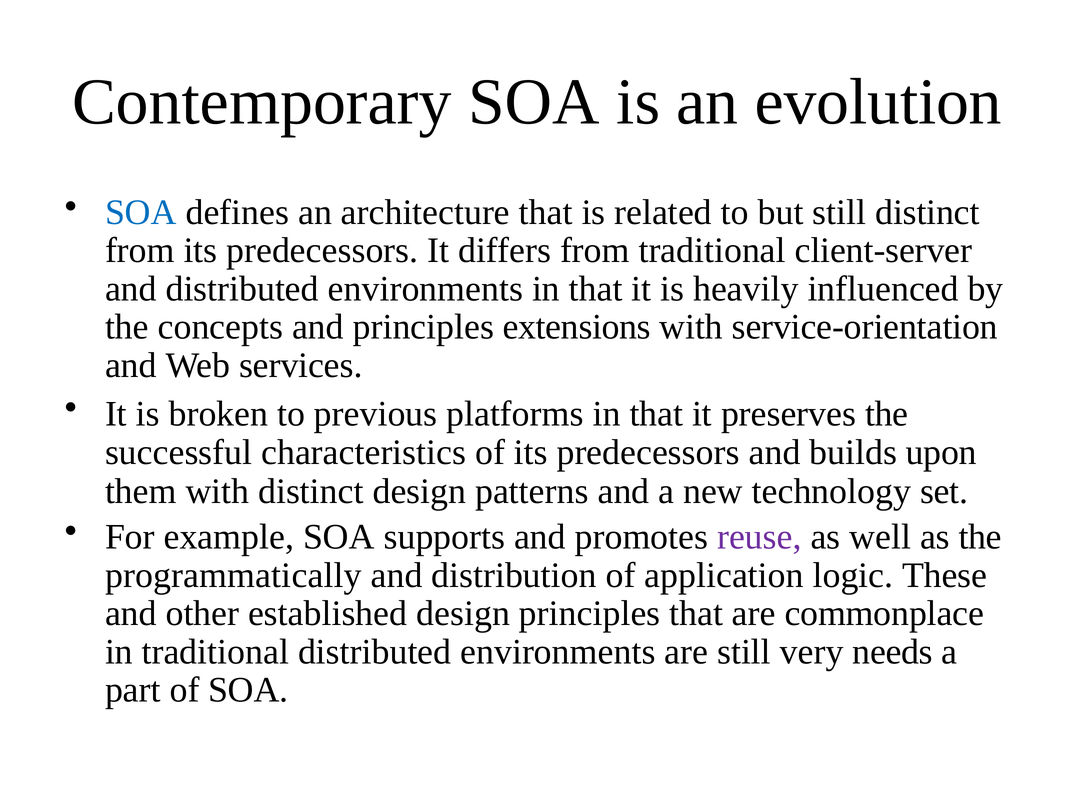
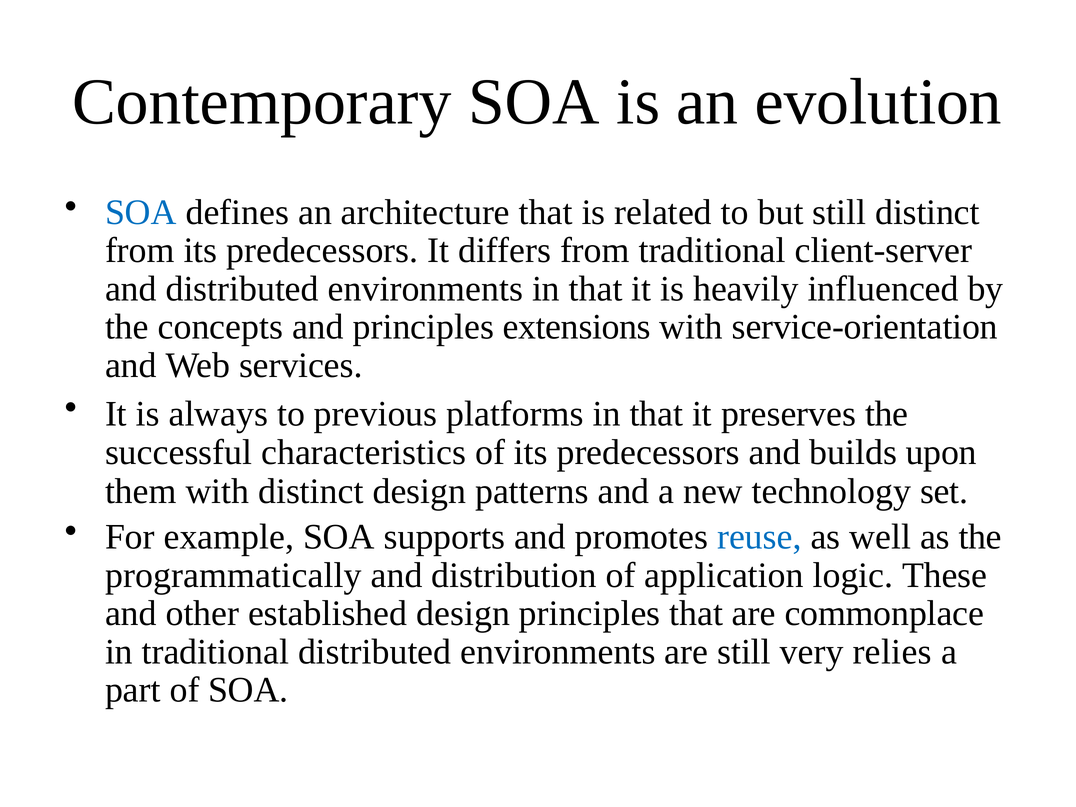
broken: broken -> always
reuse colour: purple -> blue
needs: needs -> relies
